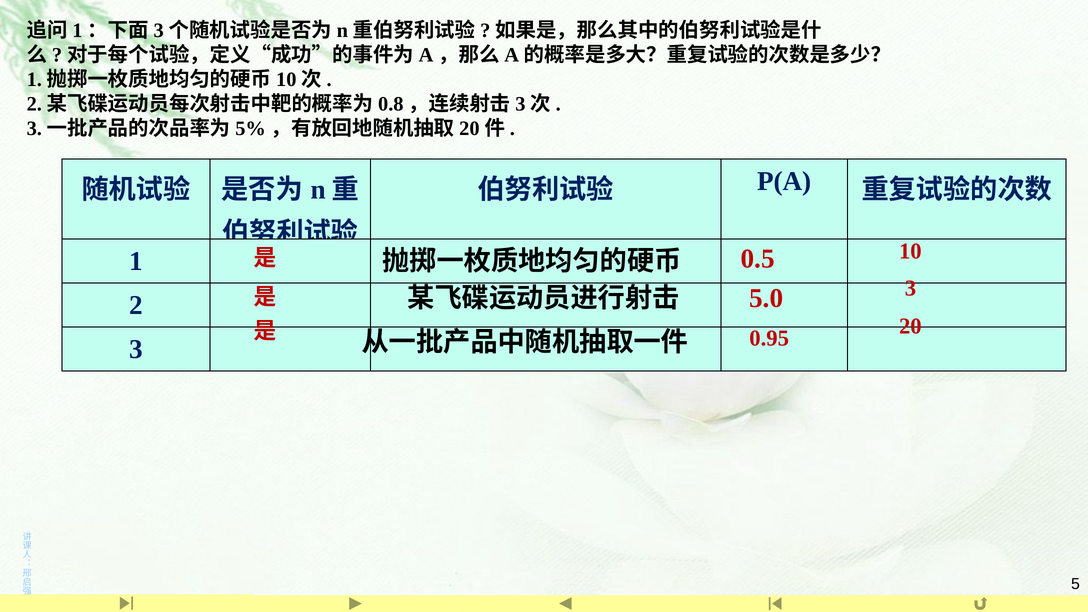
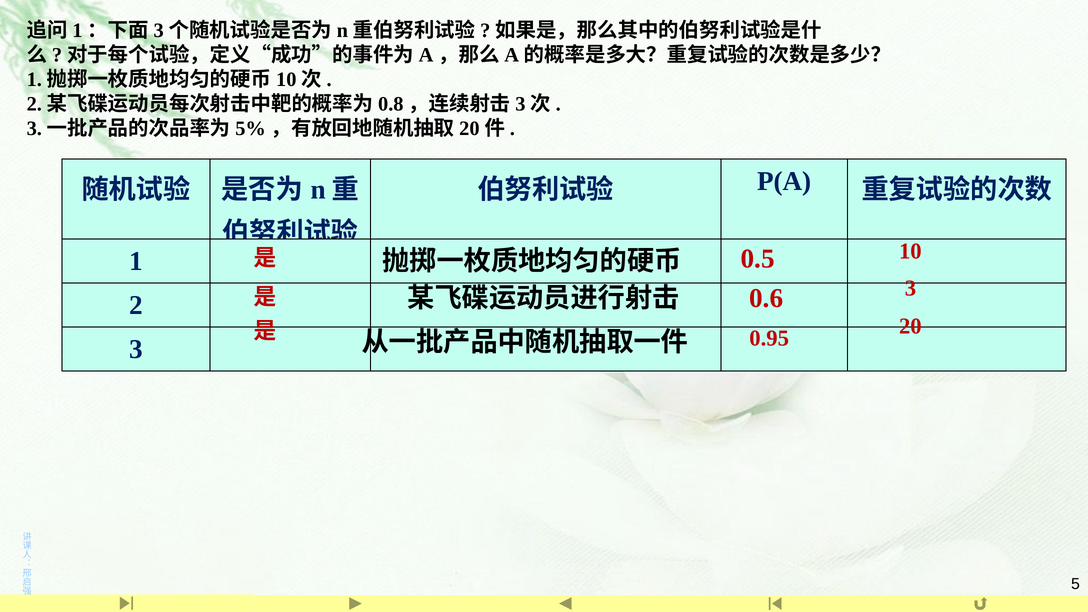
5.0: 5.0 -> 0.6
